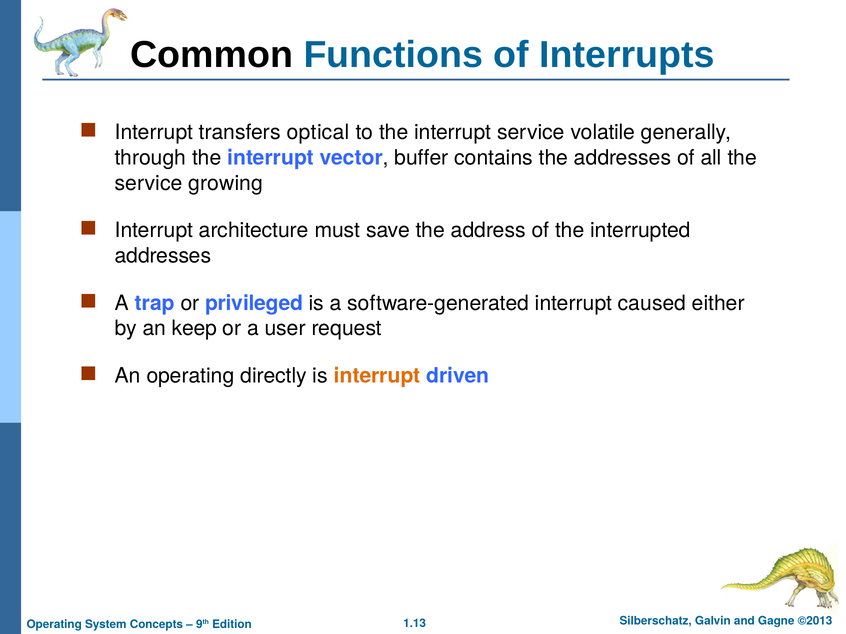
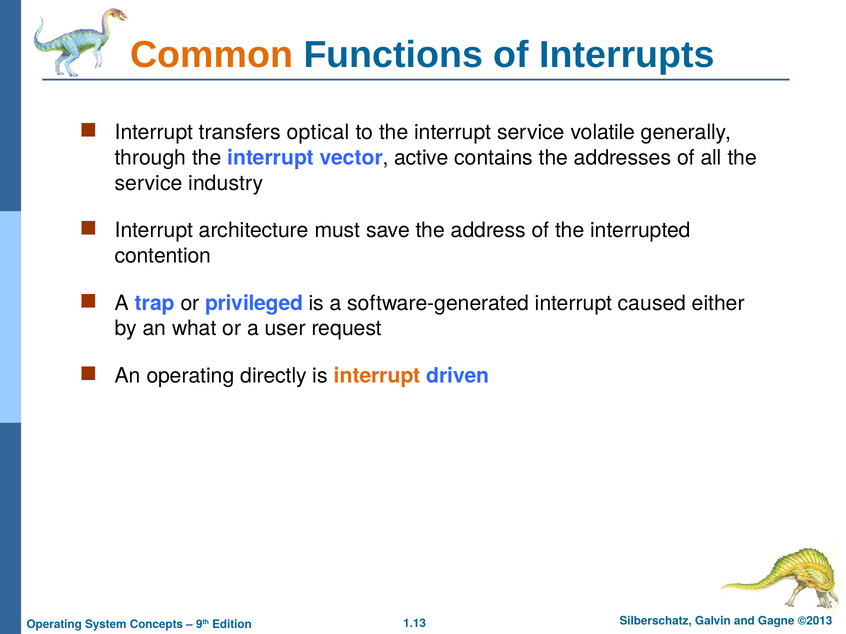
Common colour: black -> orange
buffer: buffer -> active
growing: growing -> industry
addresses at (163, 256): addresses -> contention
keep: keep -> what
